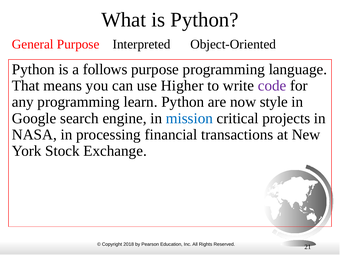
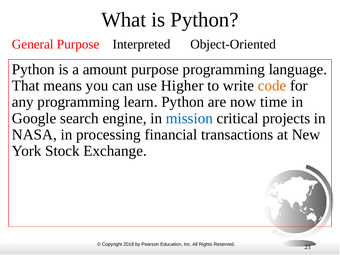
follows: follows -> amount
code colour: purple -> orange
style: style -> time
